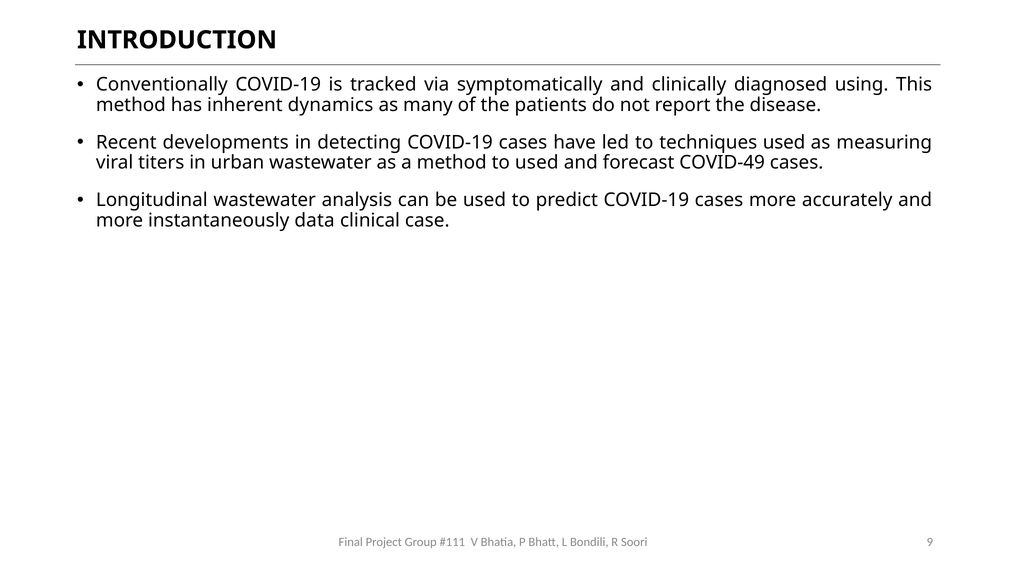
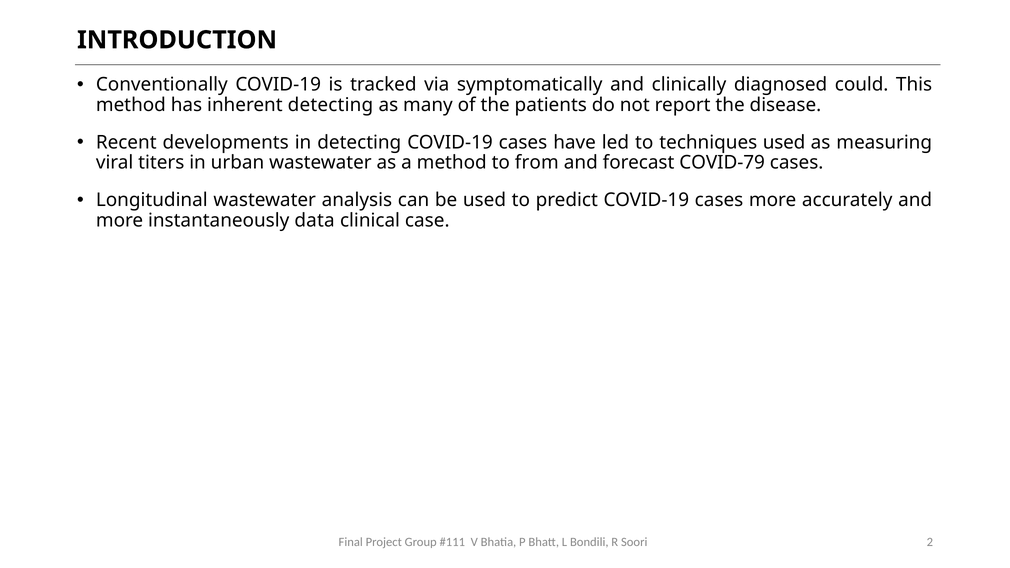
using: using -> could
inherent dynamics: dynamics -> detecting
to used: used -> from
COVID-49: COVID-49 -> COVID-79
9: 9 -> 2
